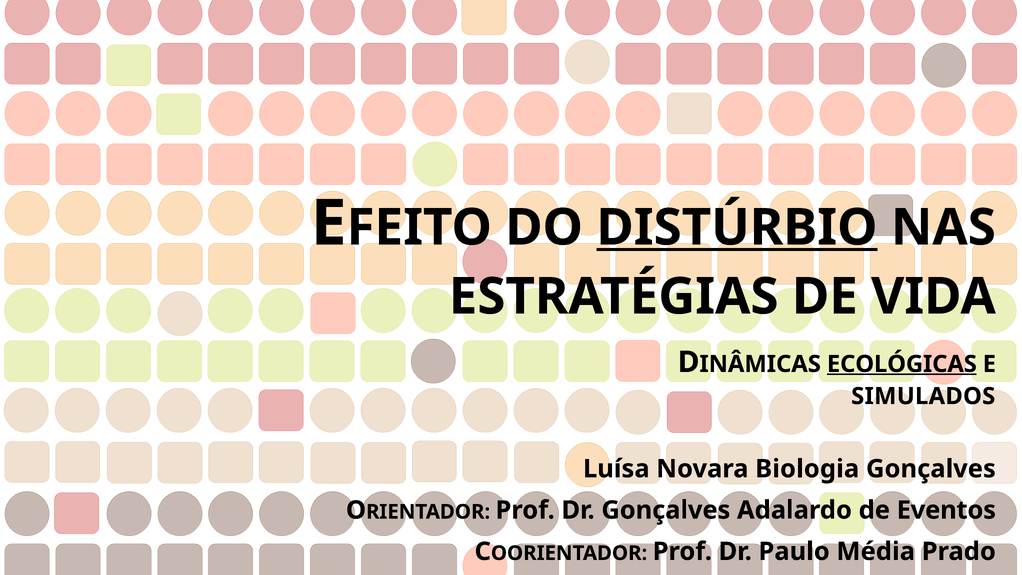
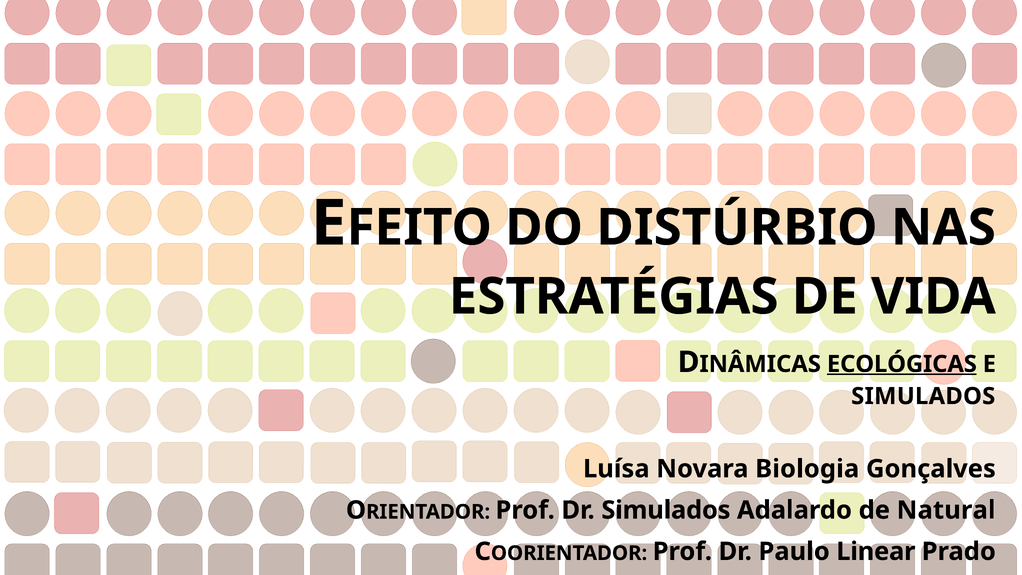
DISTÚRBIO underline: present -> none
Dr Gonçalves: Gonçalves -> Simulados
Eventos: Eventos -> Natural
Média: Média -> Linear
